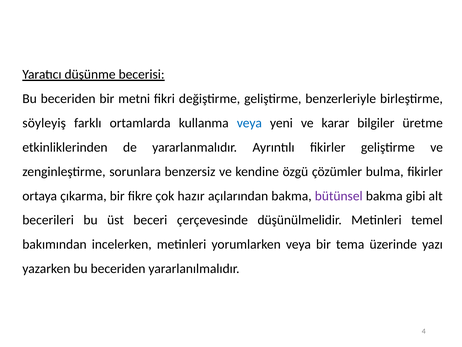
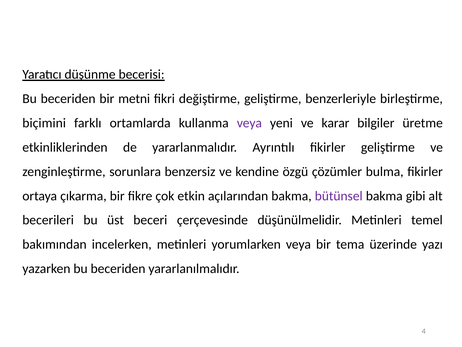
söyleyiş: söyleyiş -> biçimini
veya at (249, 123) colour: blue -> purple
hazır: hazır -> etkin
